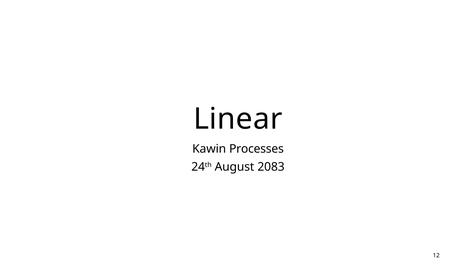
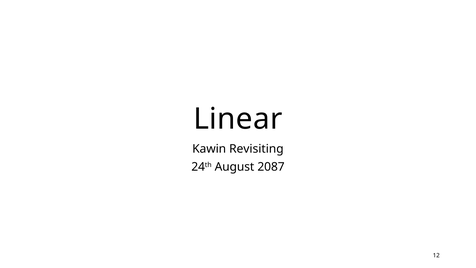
Processes: Processes -> Revisiting
2083: 2083 -> 2087
